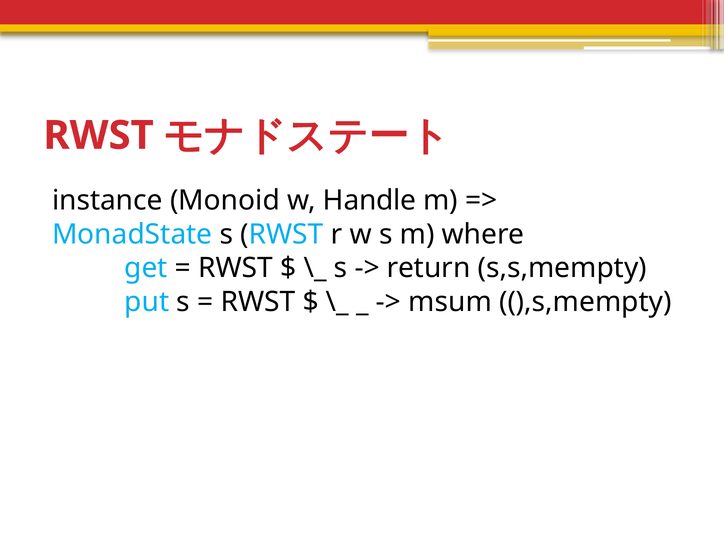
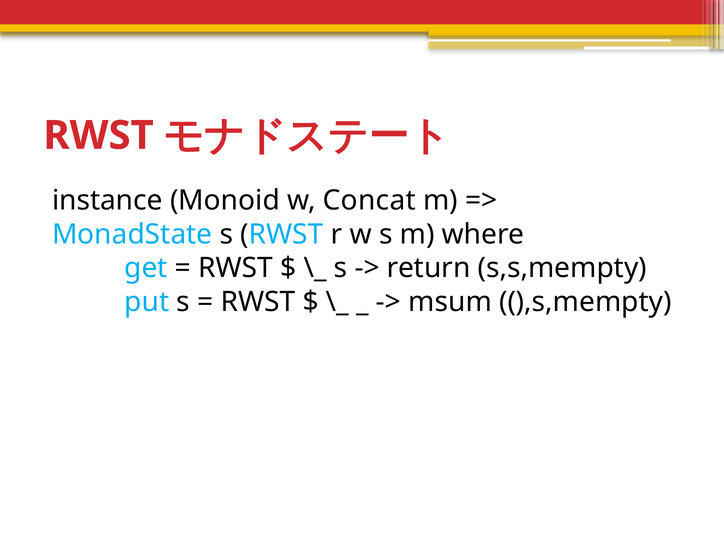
Handle: Handle -> Concat
